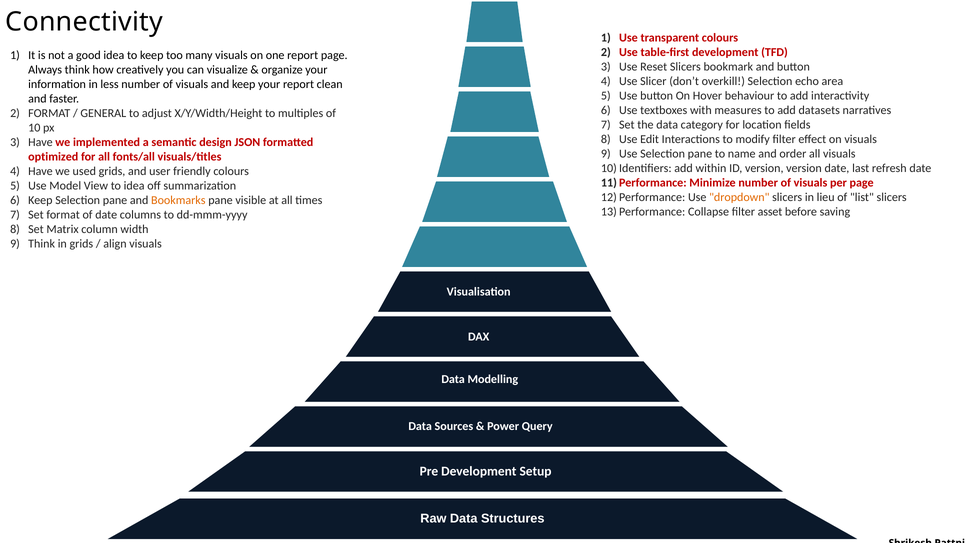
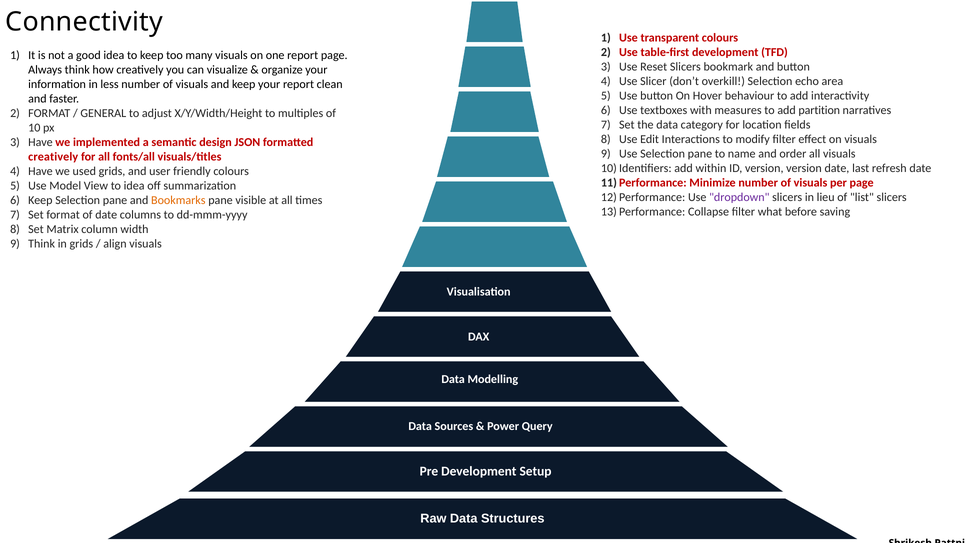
datasets: datasets -> partition
optimized at (53, 157): optimized -> creatively
dropdown colour: orange -> purple
asset: asset -> what
